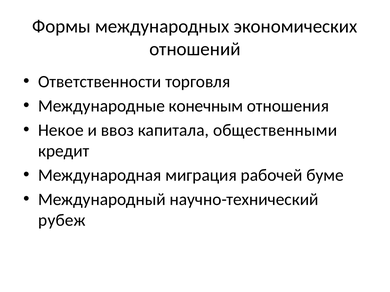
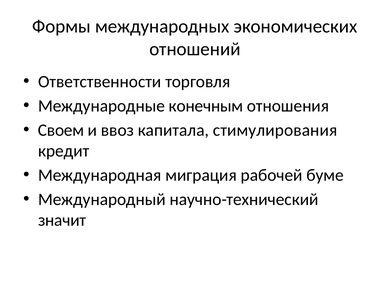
Некое: Некое -> Своем
общественными: общественными -> стимулирования
рубеж: рубеж -> значит
